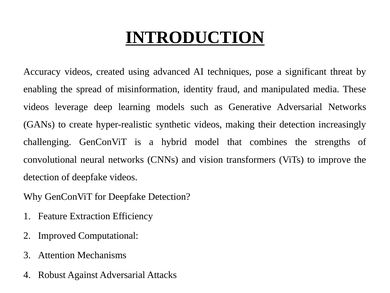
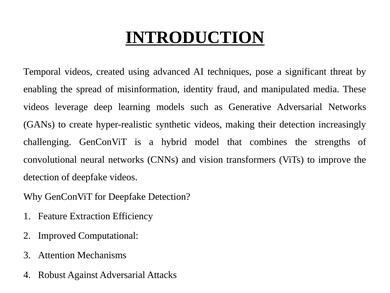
Accuracy: Accuracy -> Temporal
